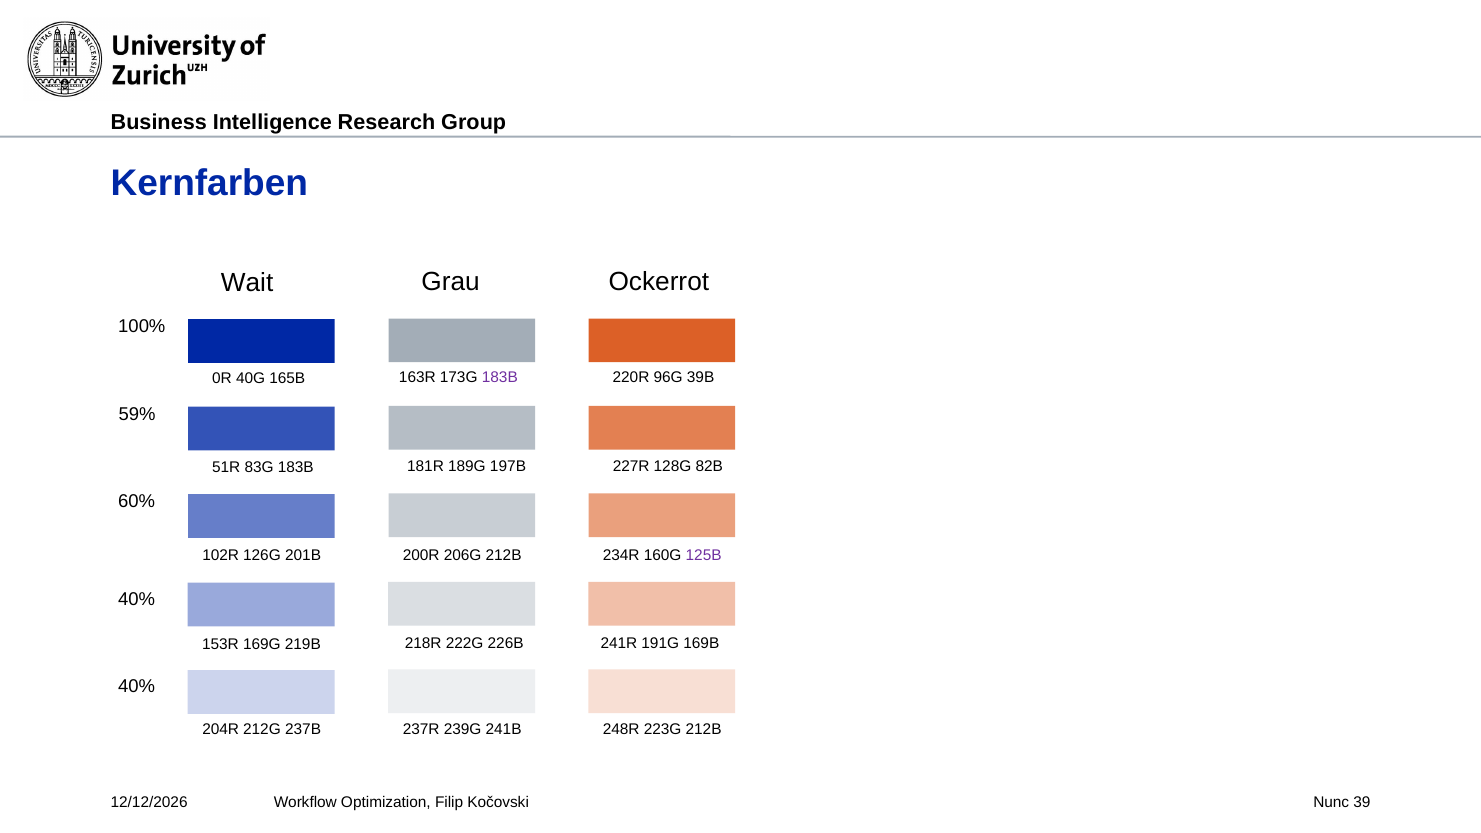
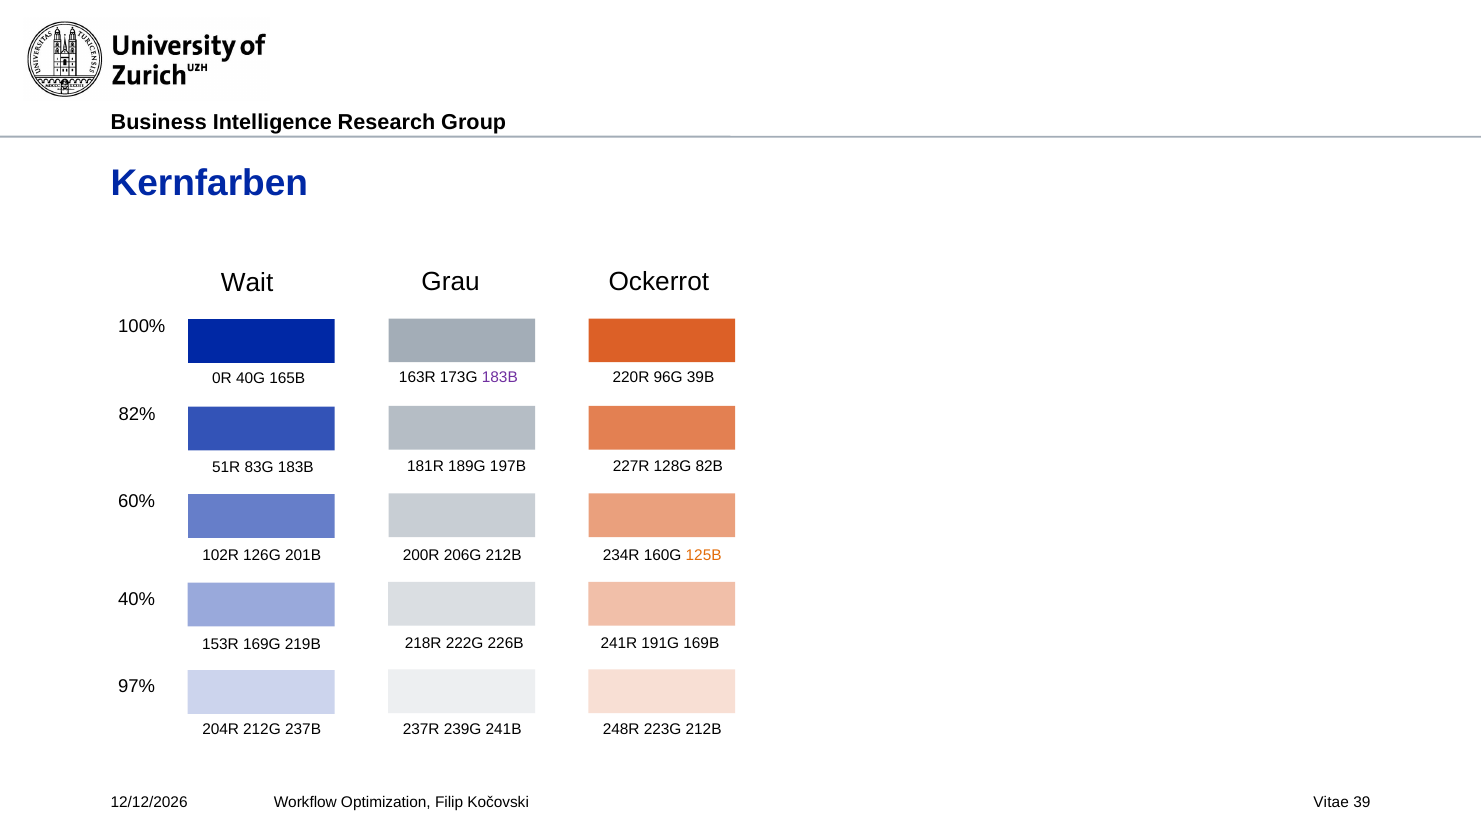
59%: 59% -> 82%
125B colour: purple -> orange
40% at (137, 687): 40% -> 97%
Nunc: Nunc -> Vitae
